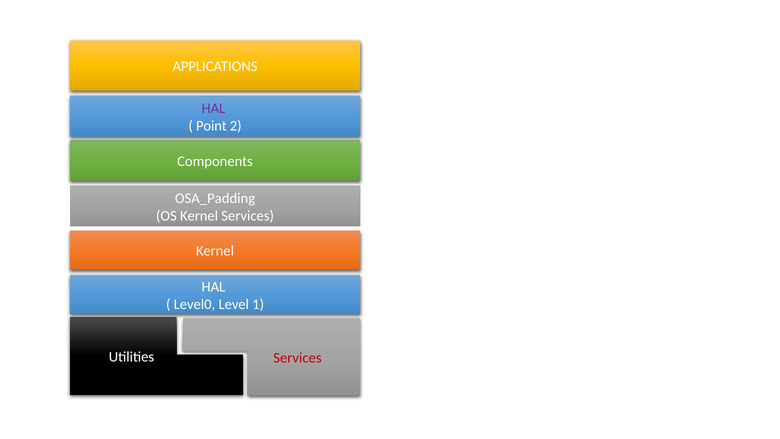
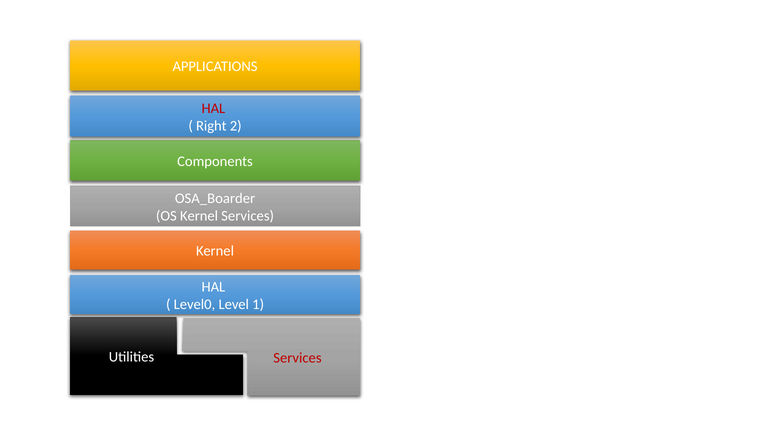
HAL at (213, 108) colour: purple -> red
Point: Point -> Right
OSA_Padding: OSA_Padding -> OSA_Boarder
